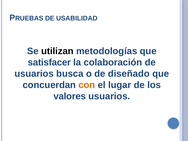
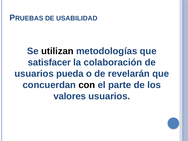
busca: busca -> pueda
diseñado: diseñado -> revelarán
con colour: orange -> black
lugar: lugar -> parte
